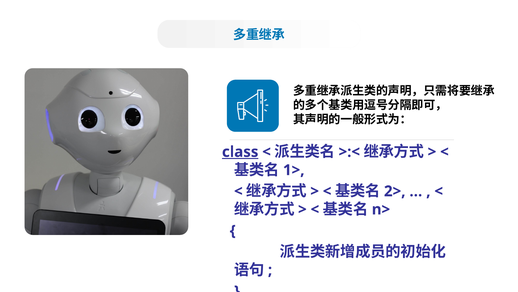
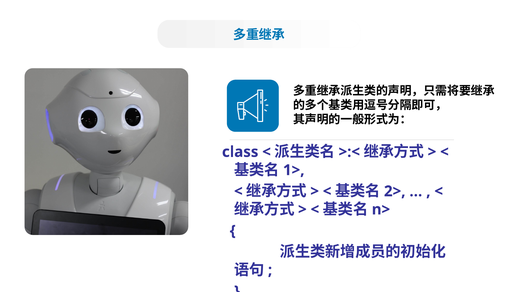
class underline: present -> none
